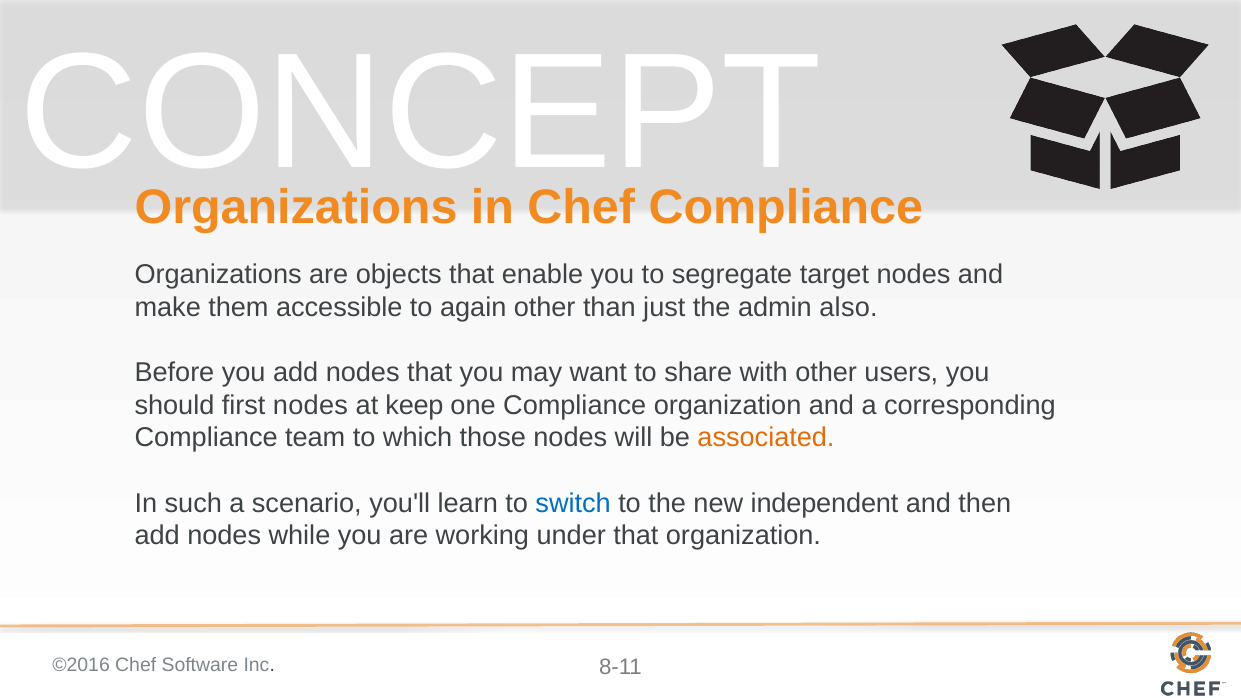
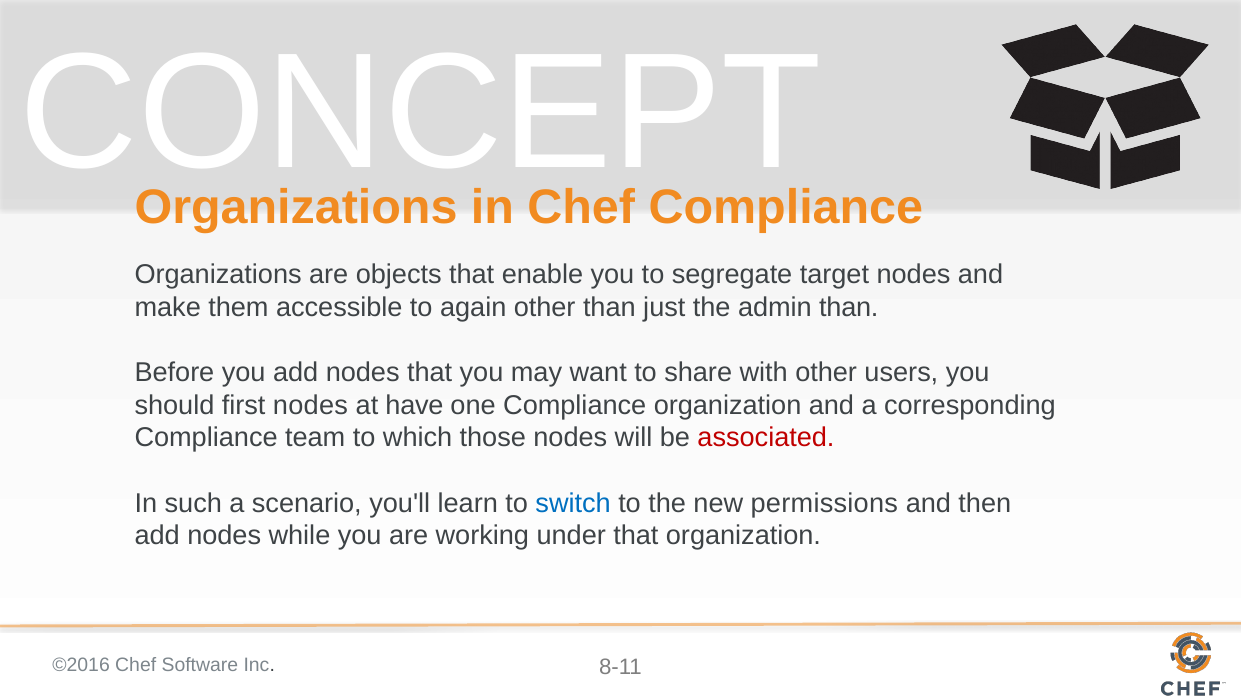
admin also: also -> than
keep: keep -> have
associated colour: orange -> red
independent: independent -> permissions
